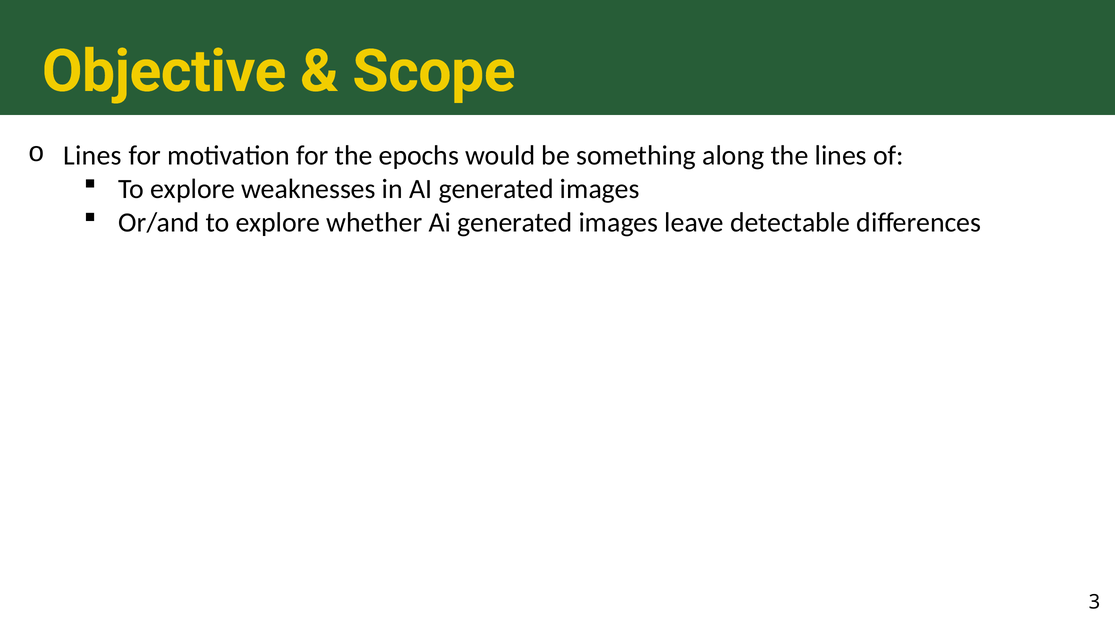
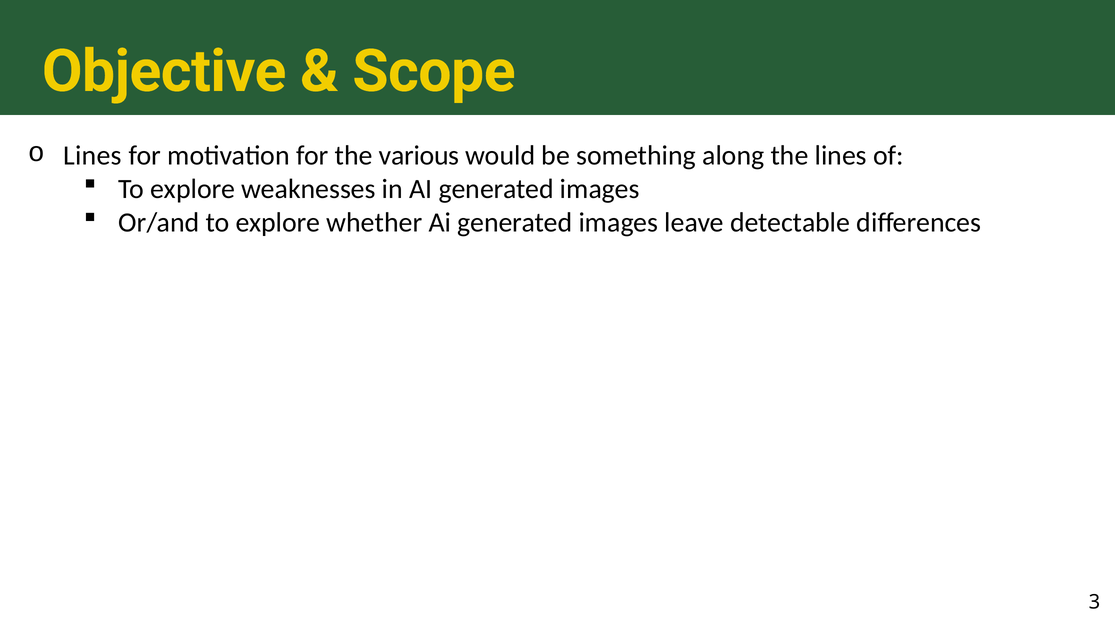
epochs: epochs -> various
